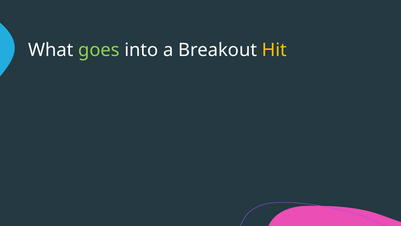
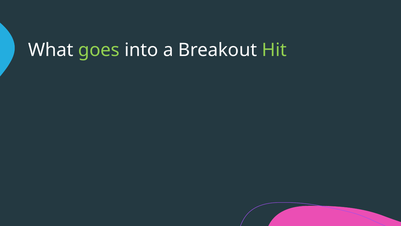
Hit colour: yellow -> light green
